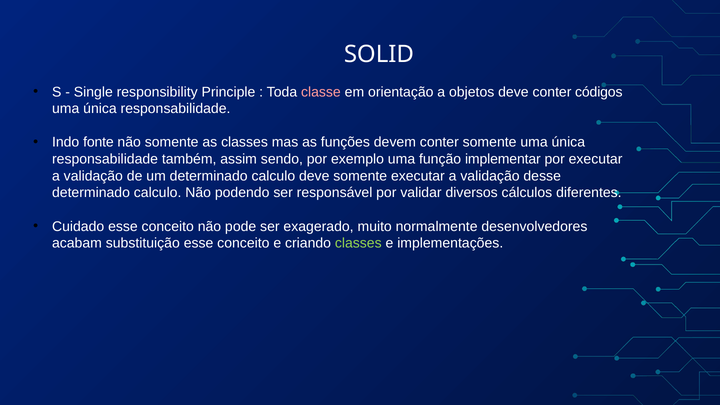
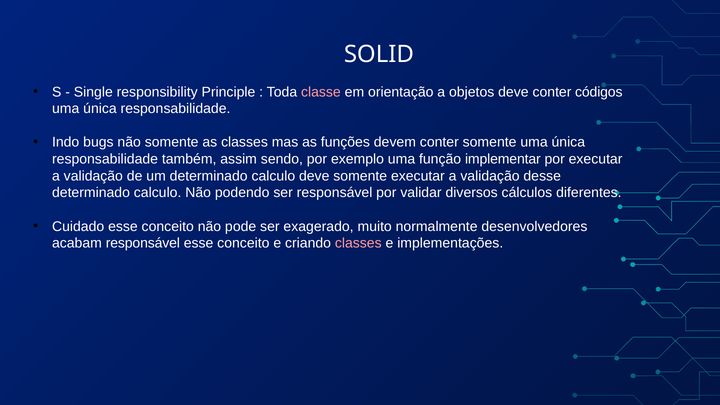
fonte: fonte -> bugs
acabam substituição: substituição -> responsável
classes at (358, 243) colour: light green -> pink
